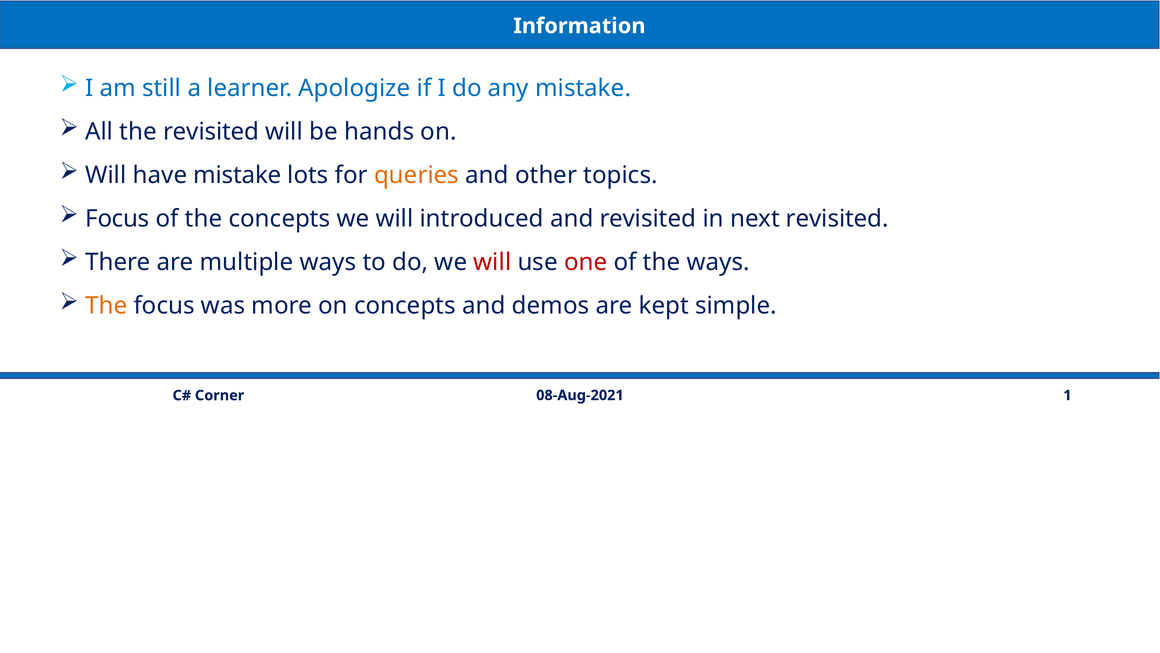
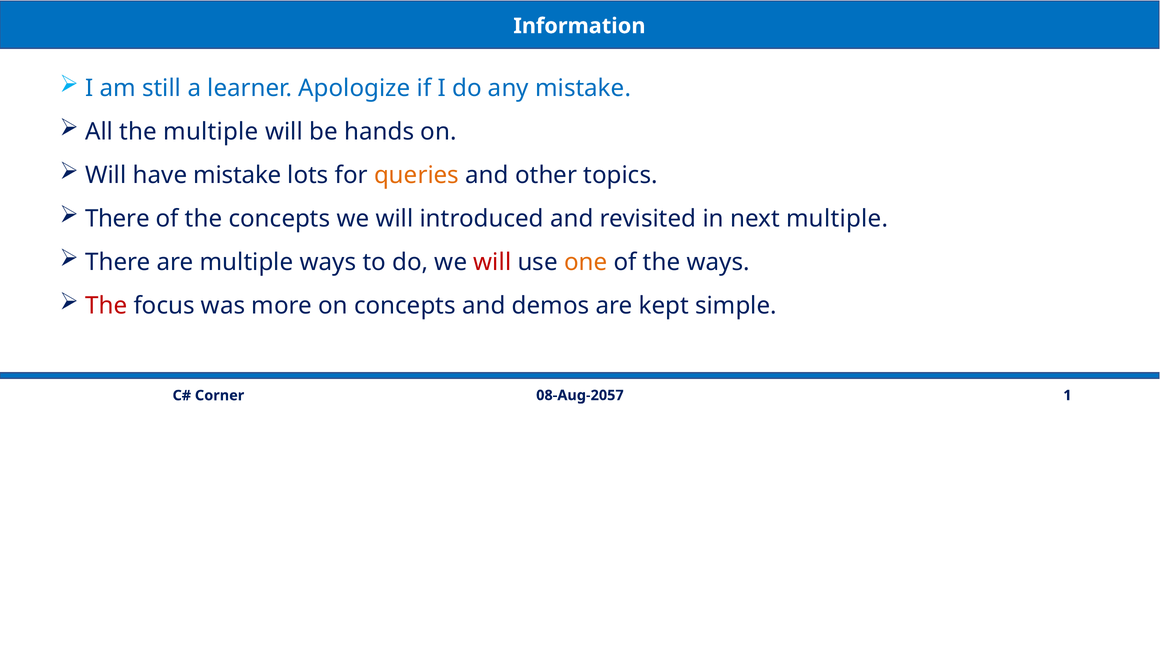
the revisited: revisited -> multiple
Focus at (117, 219): Focus -> There
next revisited: revisited -> multiple
one colour: red -> orange
The at (106, 306) colour: orange -> red
08-Aug-2021: 08-Aug-2021 -> 08-Aug-2057
